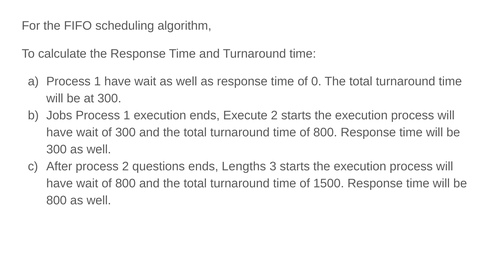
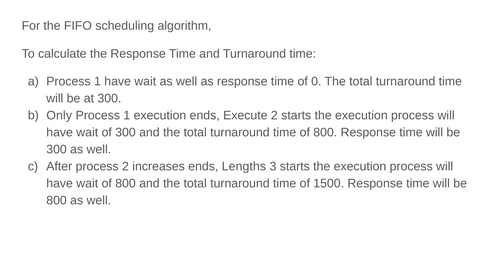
Jobs: Jobs -> Only
questions: questions -> increases
